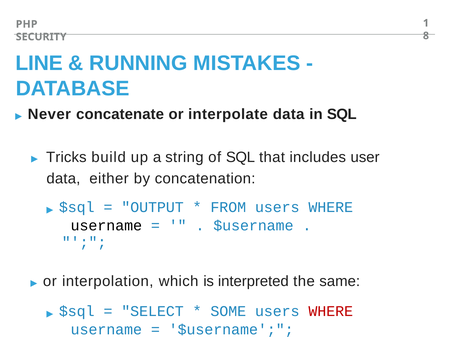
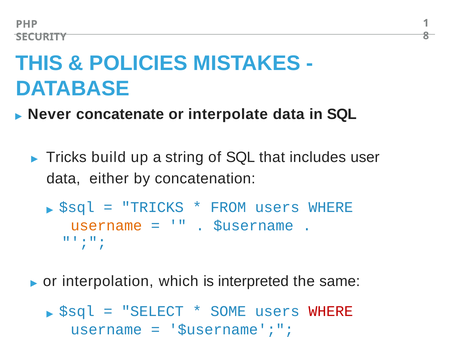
LINE: LINE -> THIS
RUNNING: RUNNING -> POLICIES
OUTPUT at (153, 207): OUTPUT -> TRICKS
username at (106, 225) colour: black -> orange
